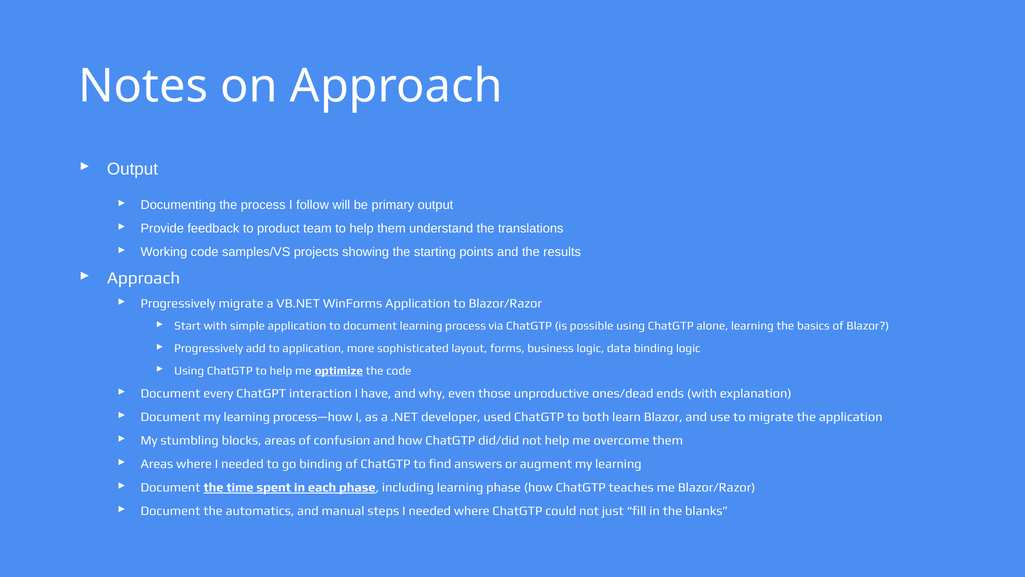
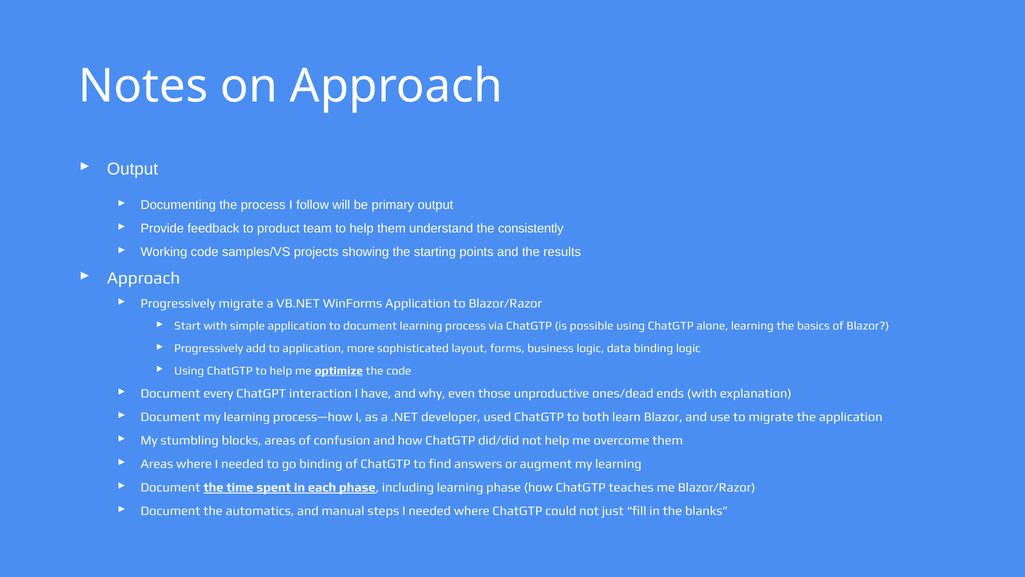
translations: translations -> consistently
